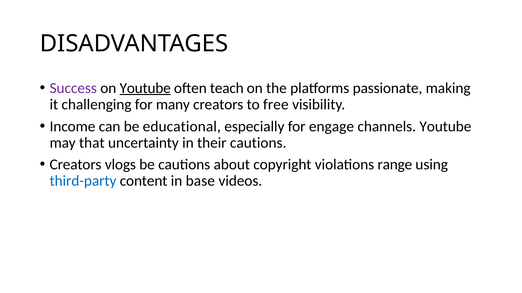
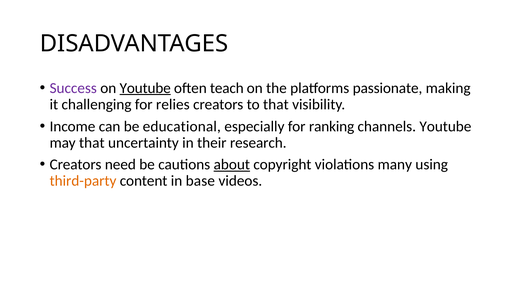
many: many -> relies
to free: free -> that
engage: engage -> ranking
their cautions: cautions -> research
vlogs: vlogs -> need
about underline: none -> present
range: range -> many
third-party colour: blue -> orange
